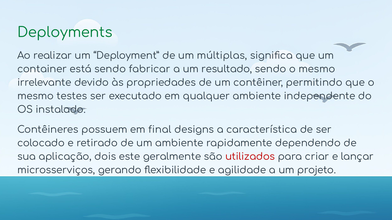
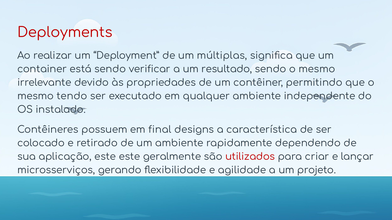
Deployments colour: green -> red
fabricar: fabricar -> verificar
testes: testes -> tendo
aplicação dois: dois -> este
